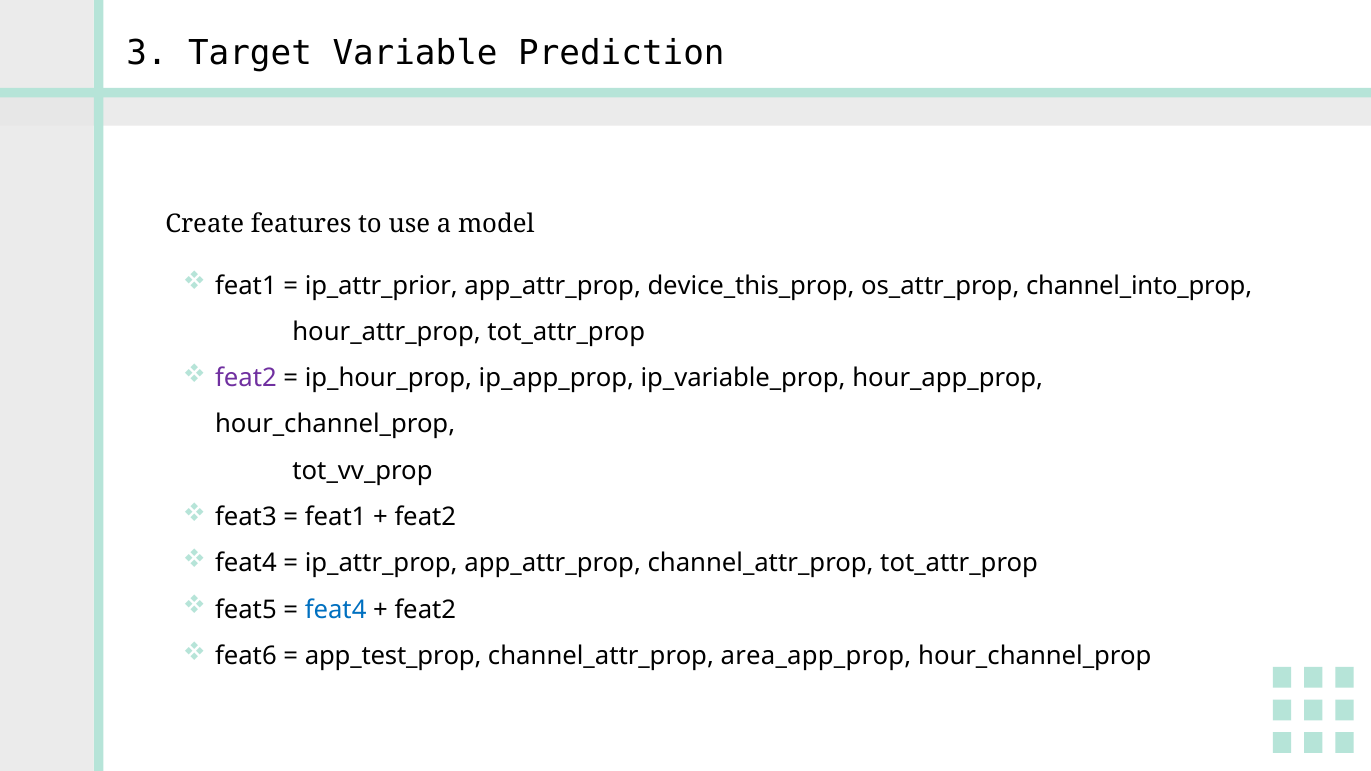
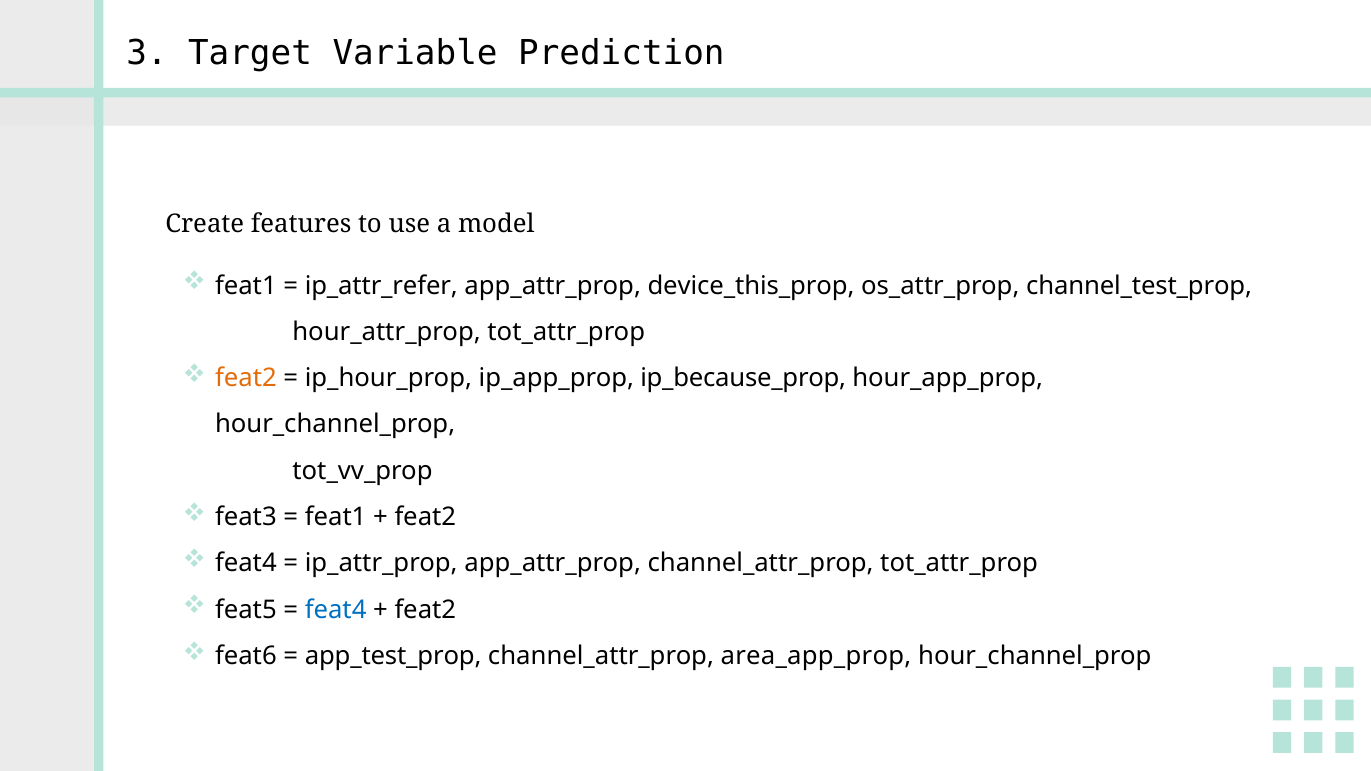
ip_attr_prior: ip_attr_prior -> ip_attr_refer
channel_into_prop: channel_into_prop -> channel_test_prop
feat2 at (246, 378) colour: purple -> orange
ip_variable_prop: ip_variable_prop -> ip_because_prop
